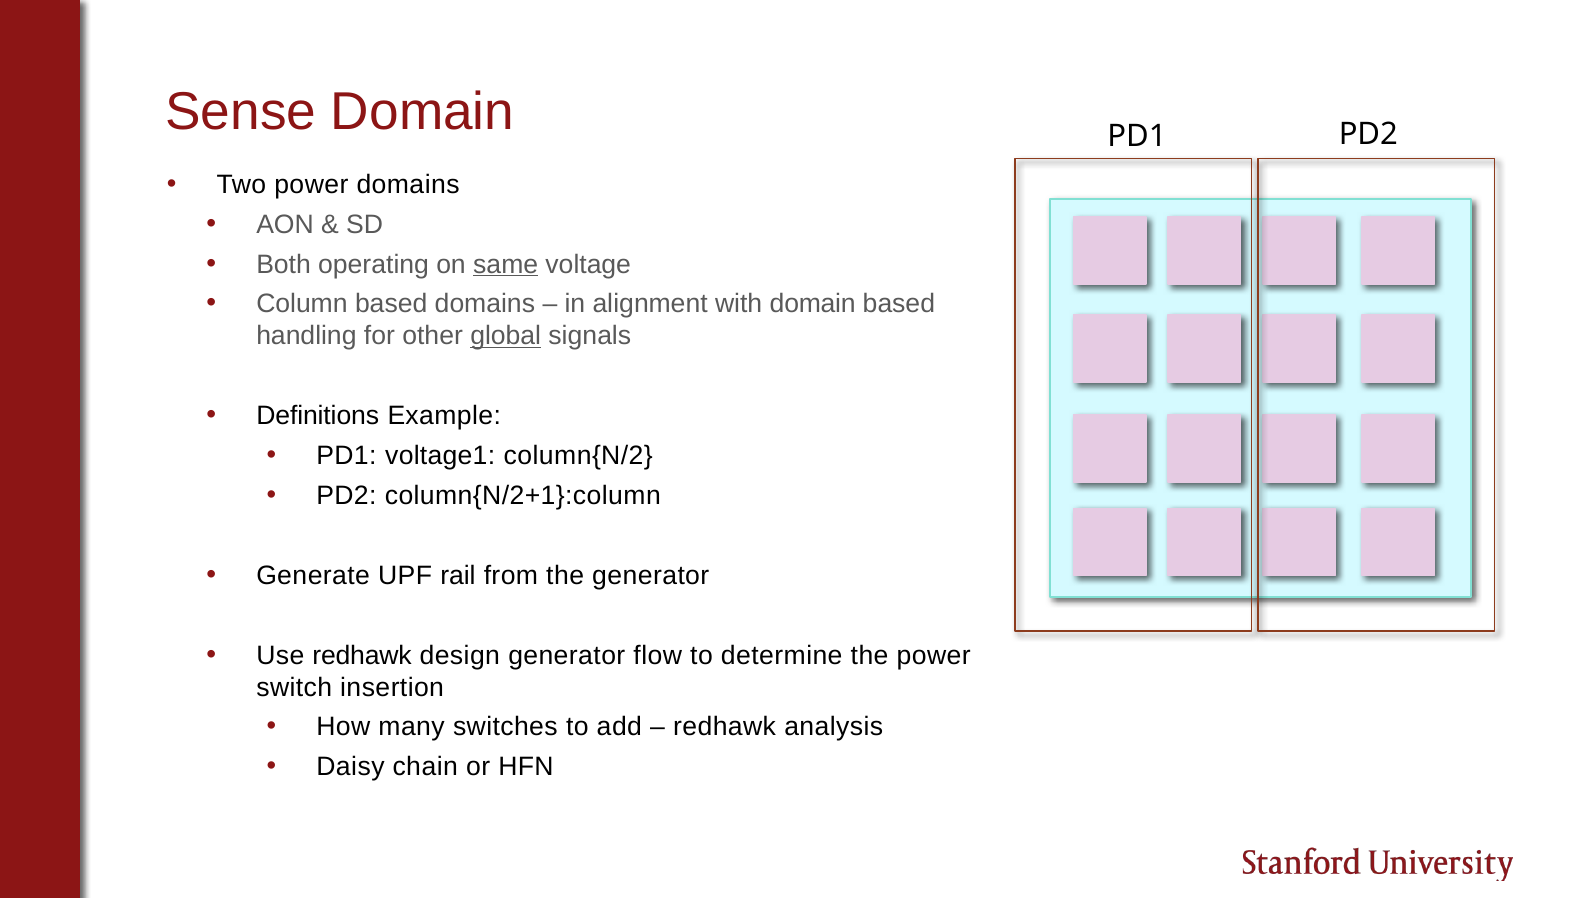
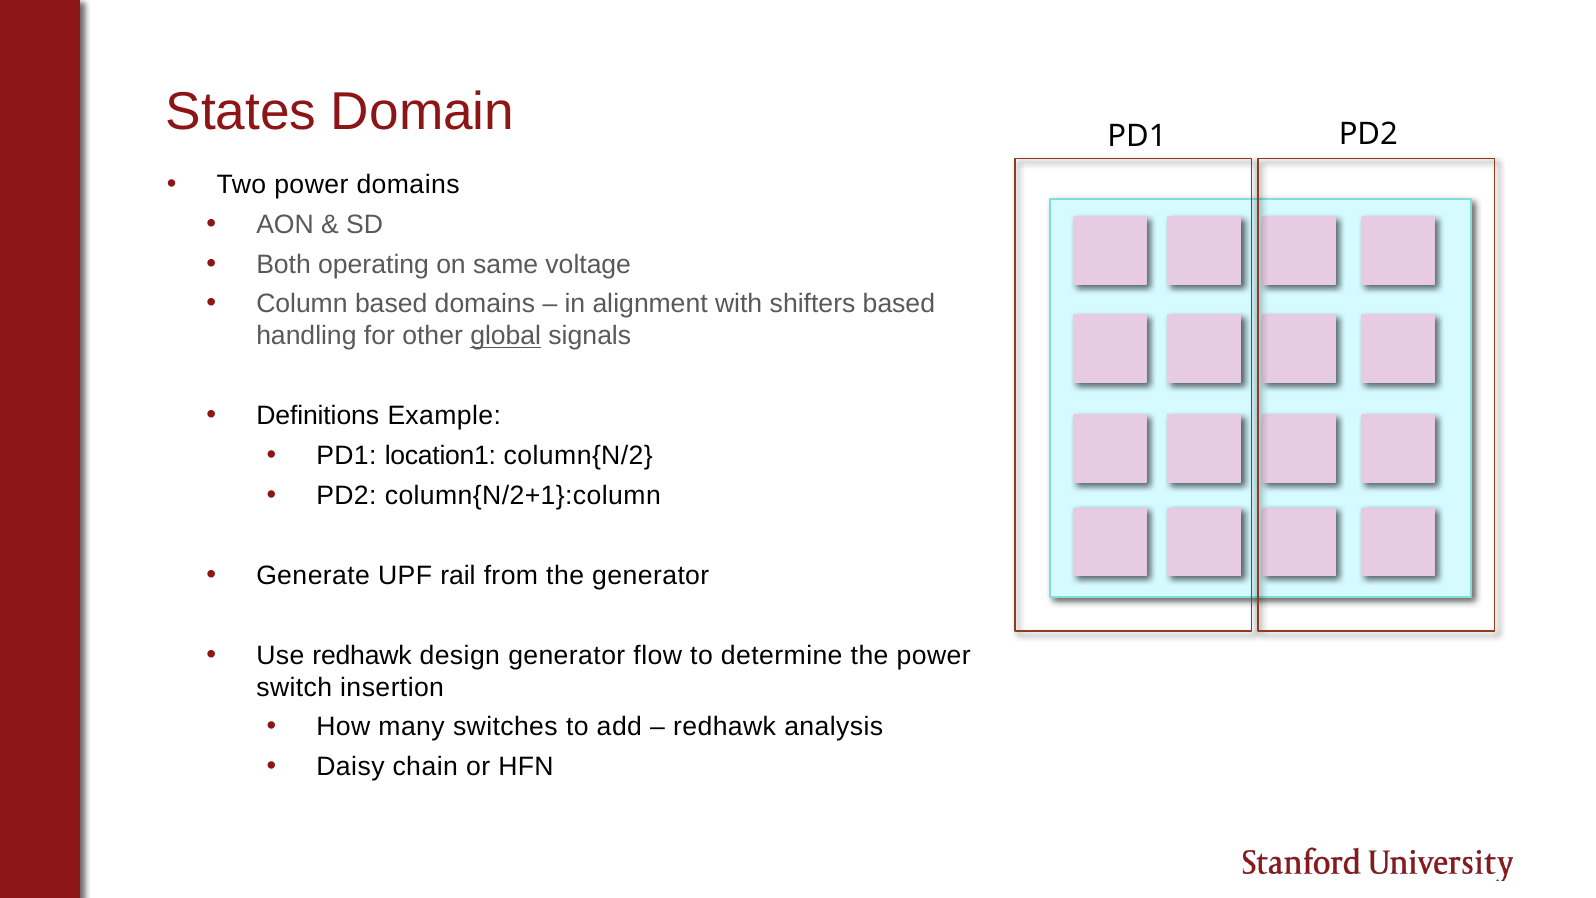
Sense: Sense -> States
same underline: present -> none
with domain: domain -> shifters
voltage1: voltage1 -> location1
